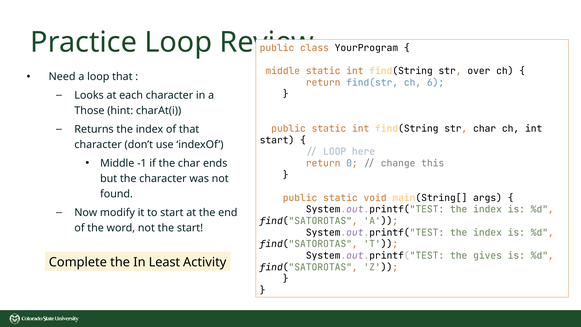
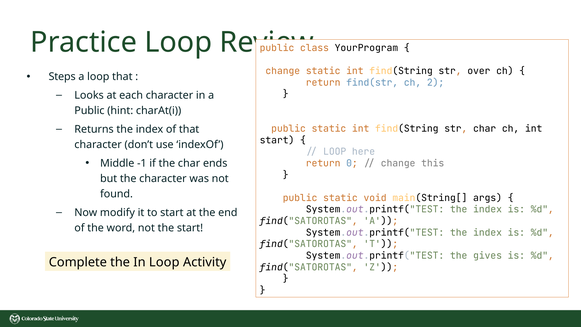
middle at (283, 71): middle -> change
Need: Need -> Steps
6: 6 -> 2
Those at (89, 111): Those -> Public
In Least: Least -> Loop
